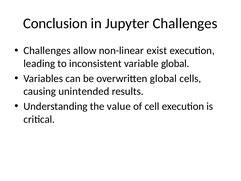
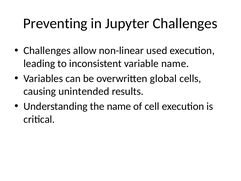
Conclusion: Conclusion -> Preventing
exist: exist -> used
variable global: global -> name
the value: value -> name
